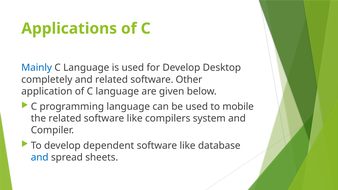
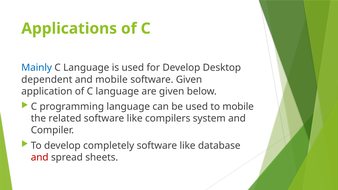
completely: completely -> dependent
and related: related -> mobile
software Other: Other -> Given
dependent: dependent -> completely
and at (40, 157) colour: blue -> red
